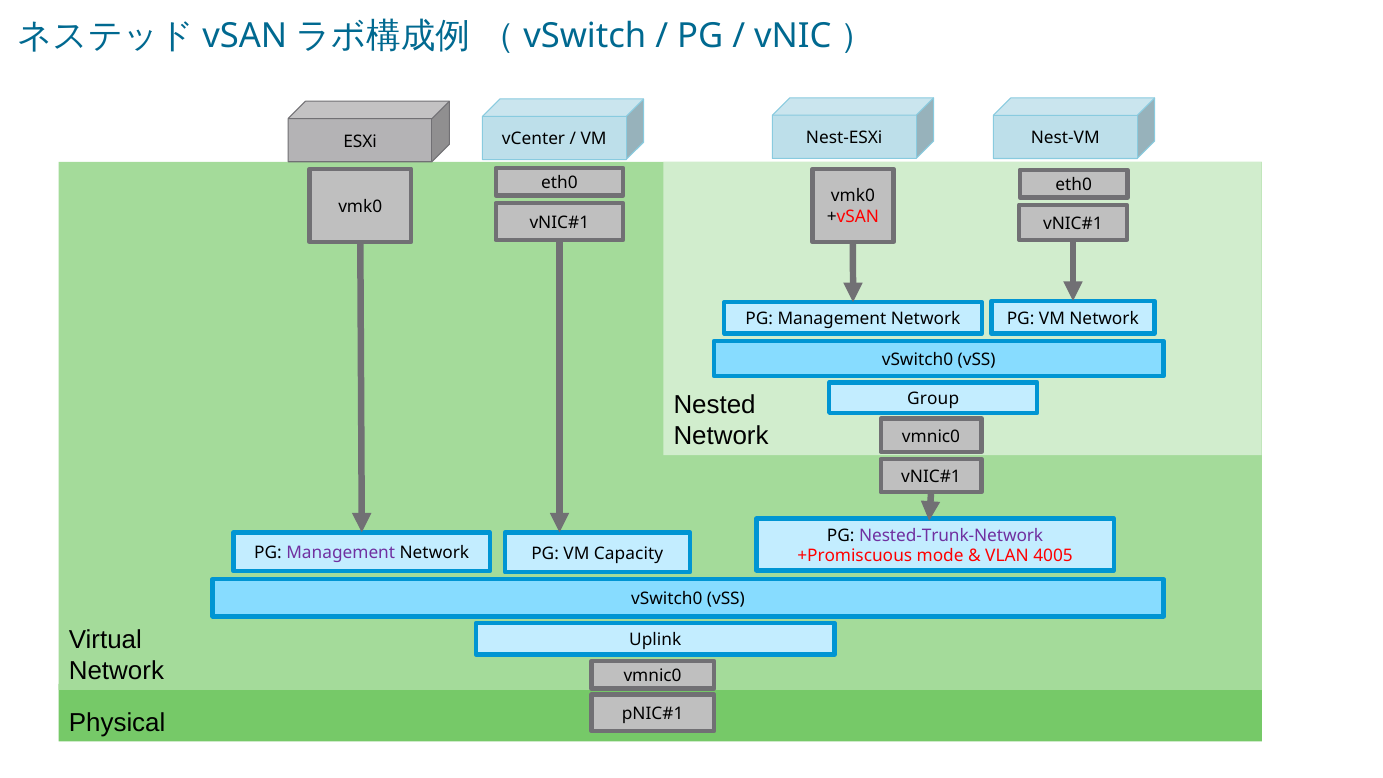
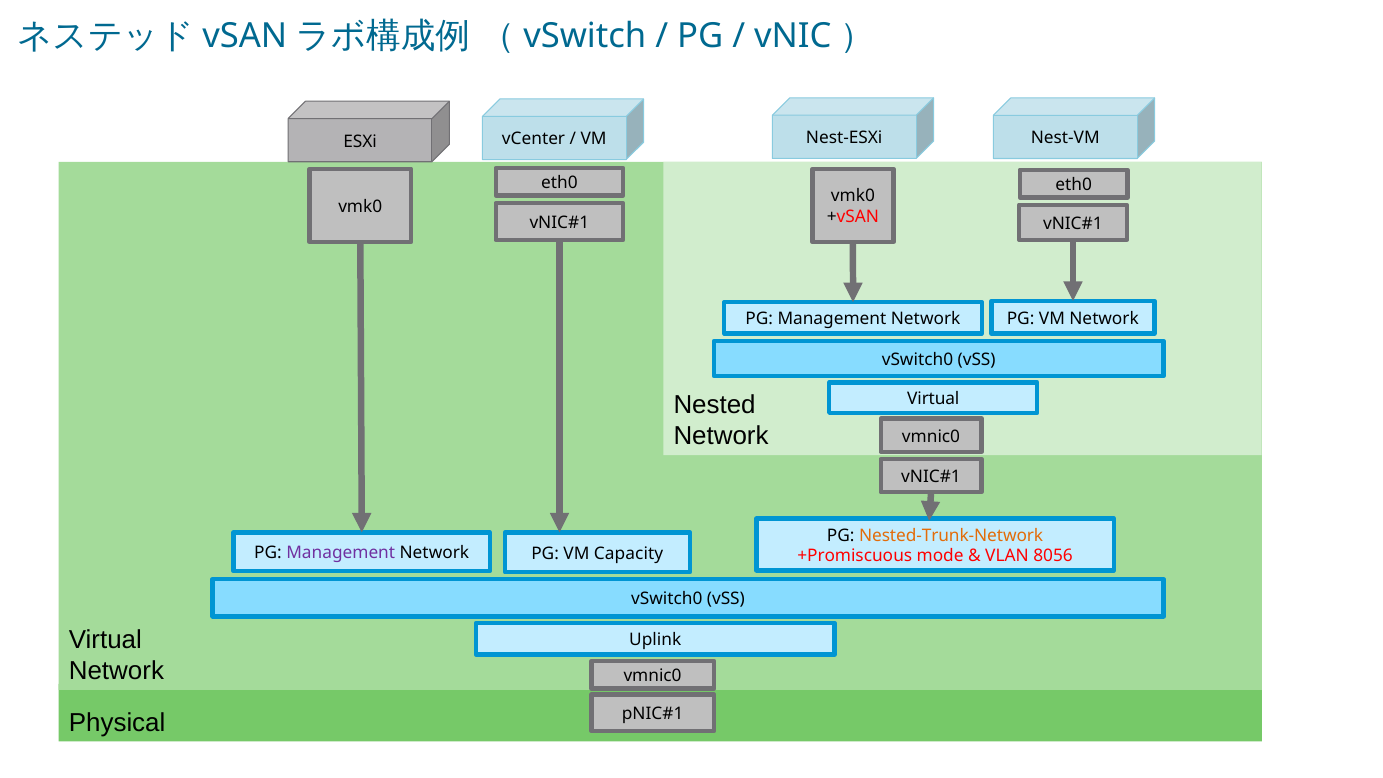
Group at (933, 399): Group -> Virtual
Nested-Trunk-Network colour: purple -> orange
4005: 4005 -> 8056
